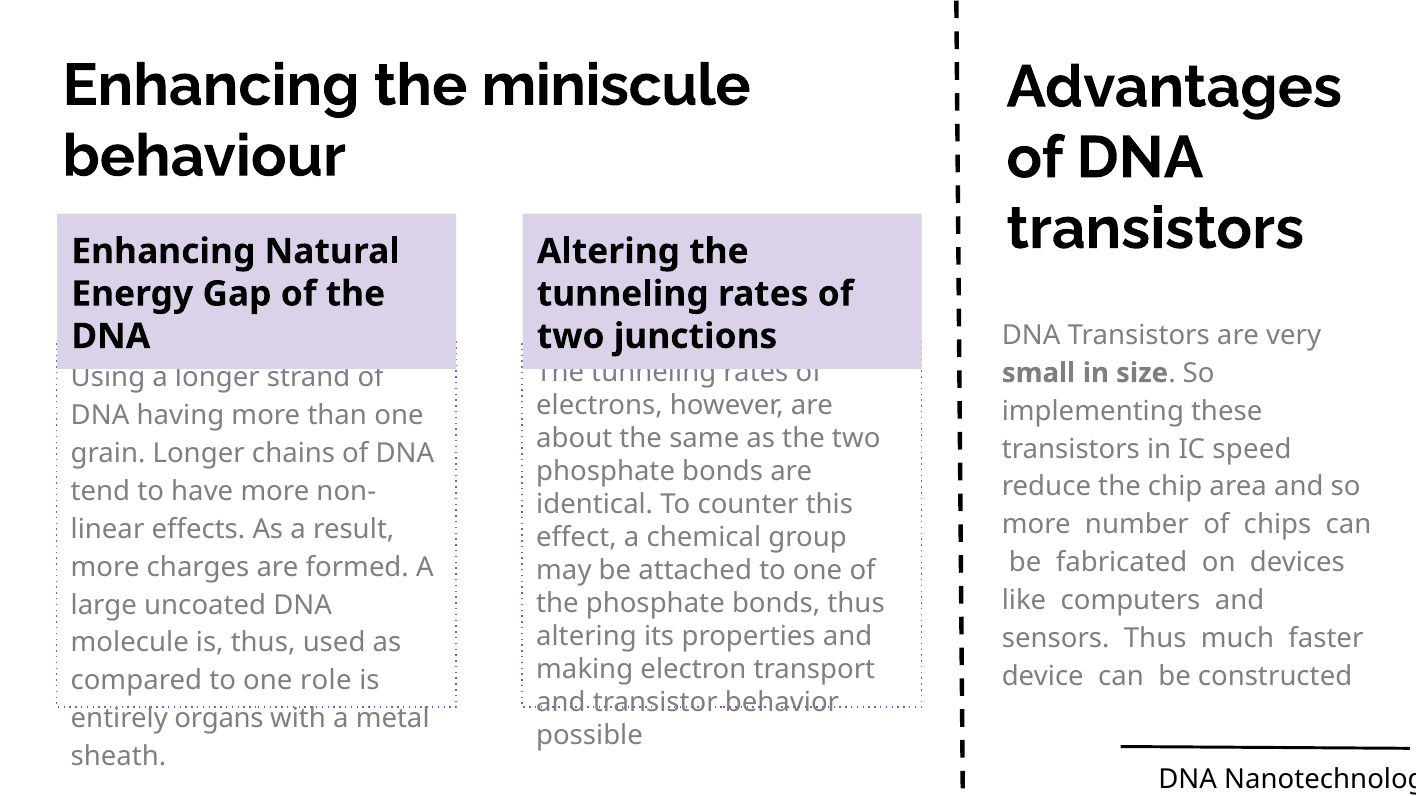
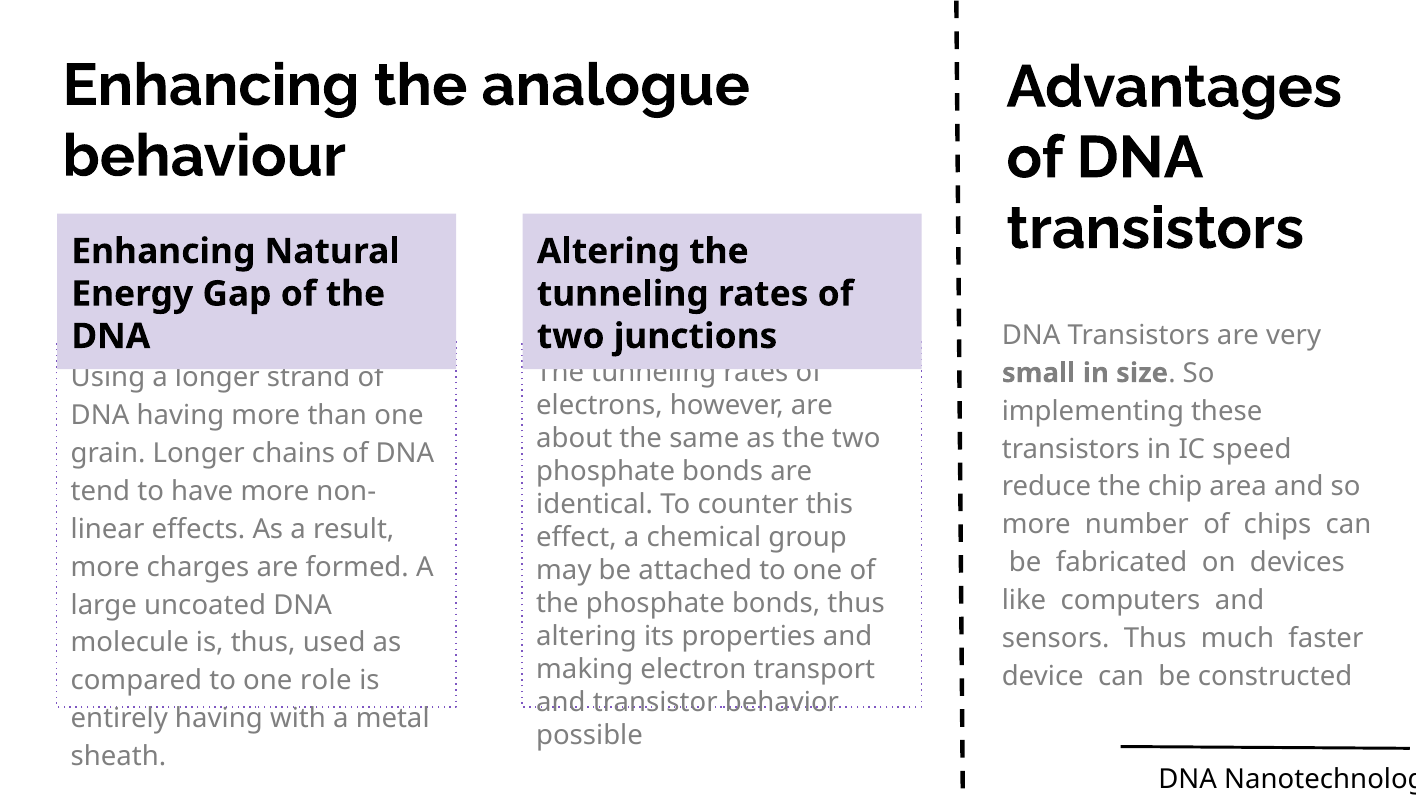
miniscule: miniscule -> analogue
entirely organs: organs -> having
